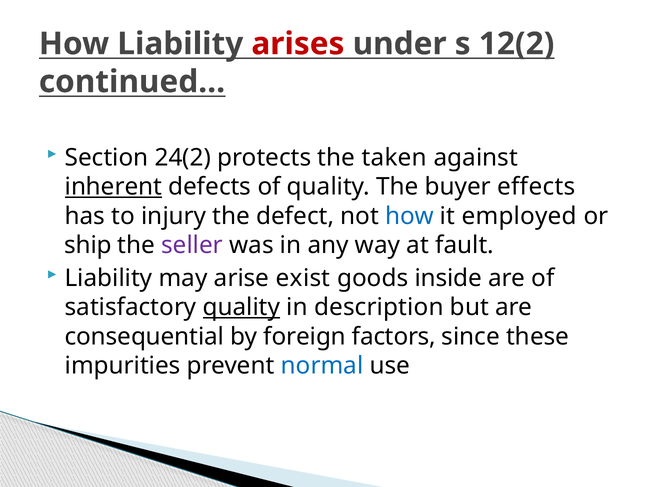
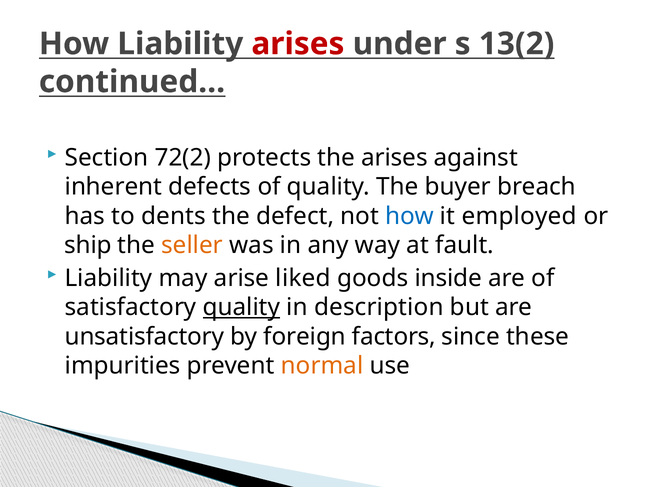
12(2: 12(2 -> 13(2
24(2: 24(2 -> 72(2
the taken: taken -> arises
inherent underline: present -> none
effects: effects -> breach
injury: injury -> dents
seller colour: purple -> orange
exist: exist -> liked
consequential: consequential -> unsatisfactory
normal colour: blue -> orange
